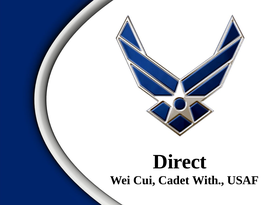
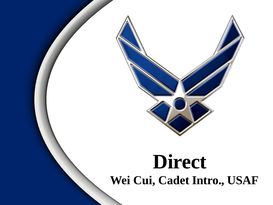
With: With -> Intro
